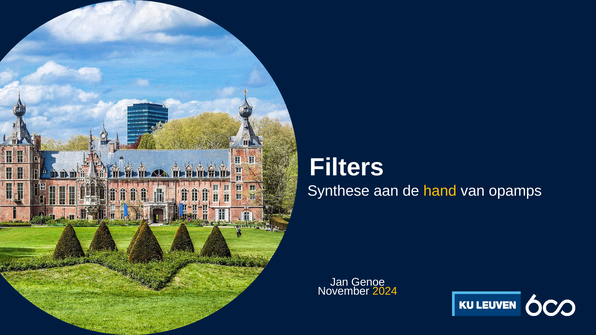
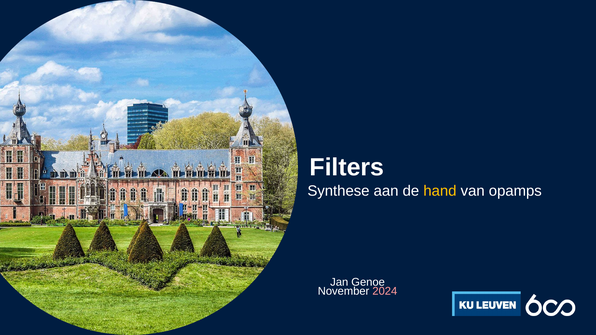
2024 colour: yellow -> pink
